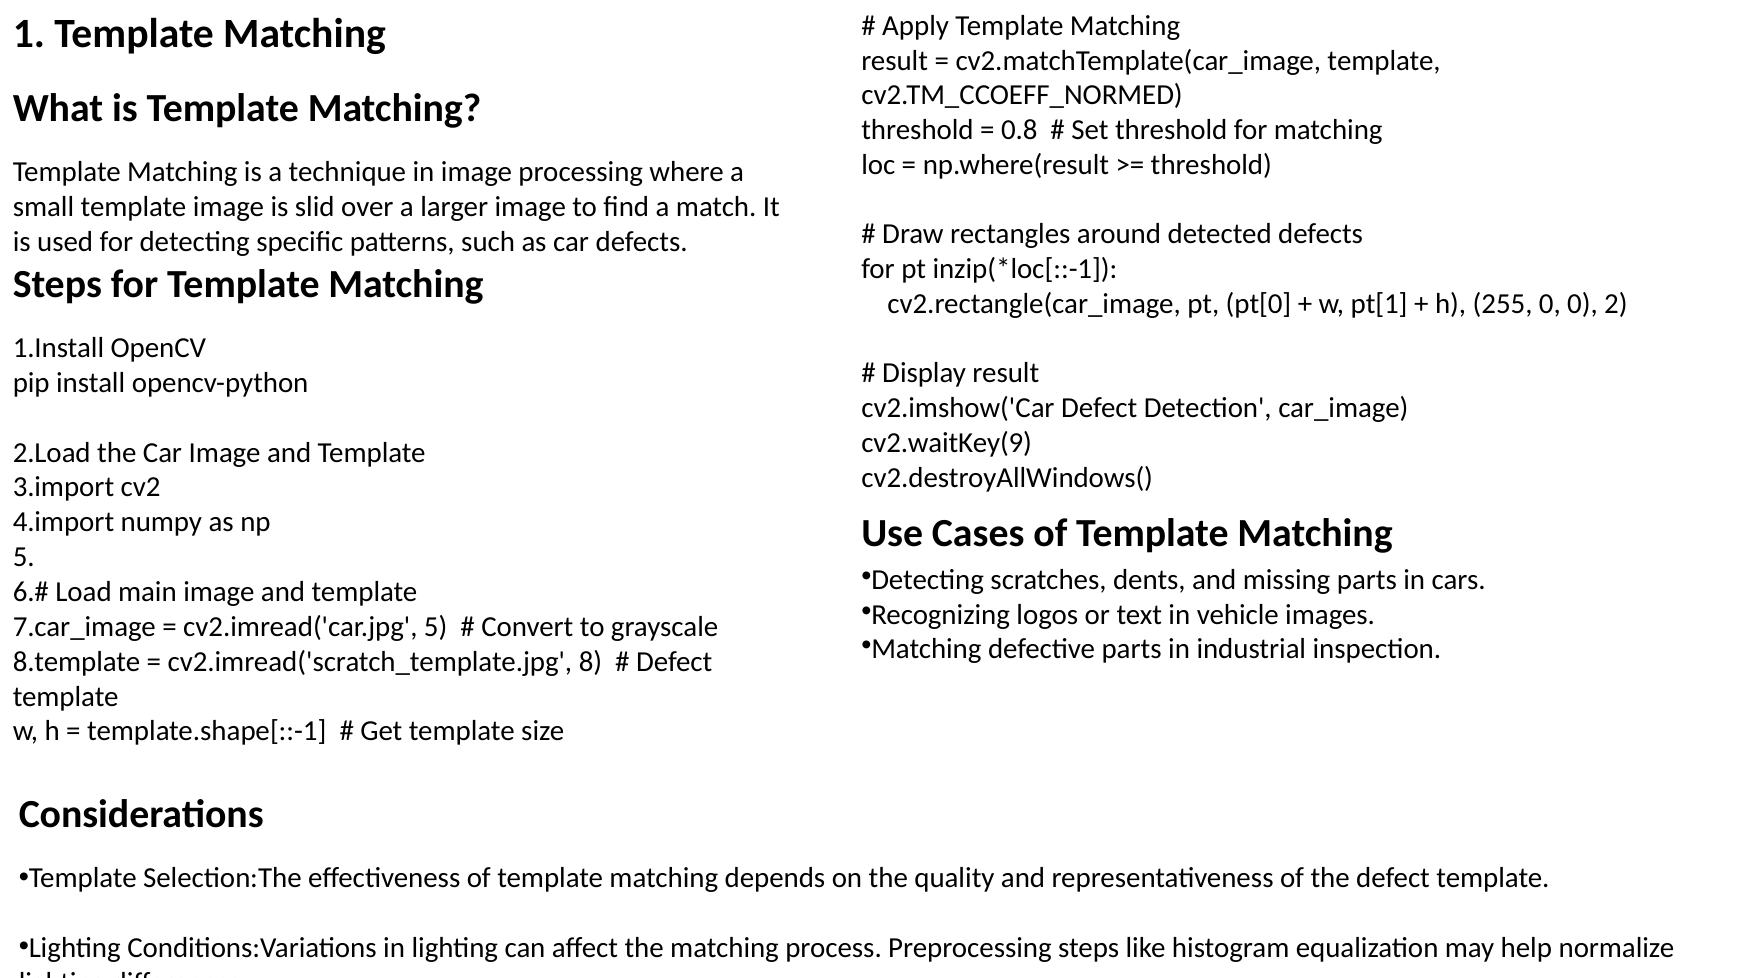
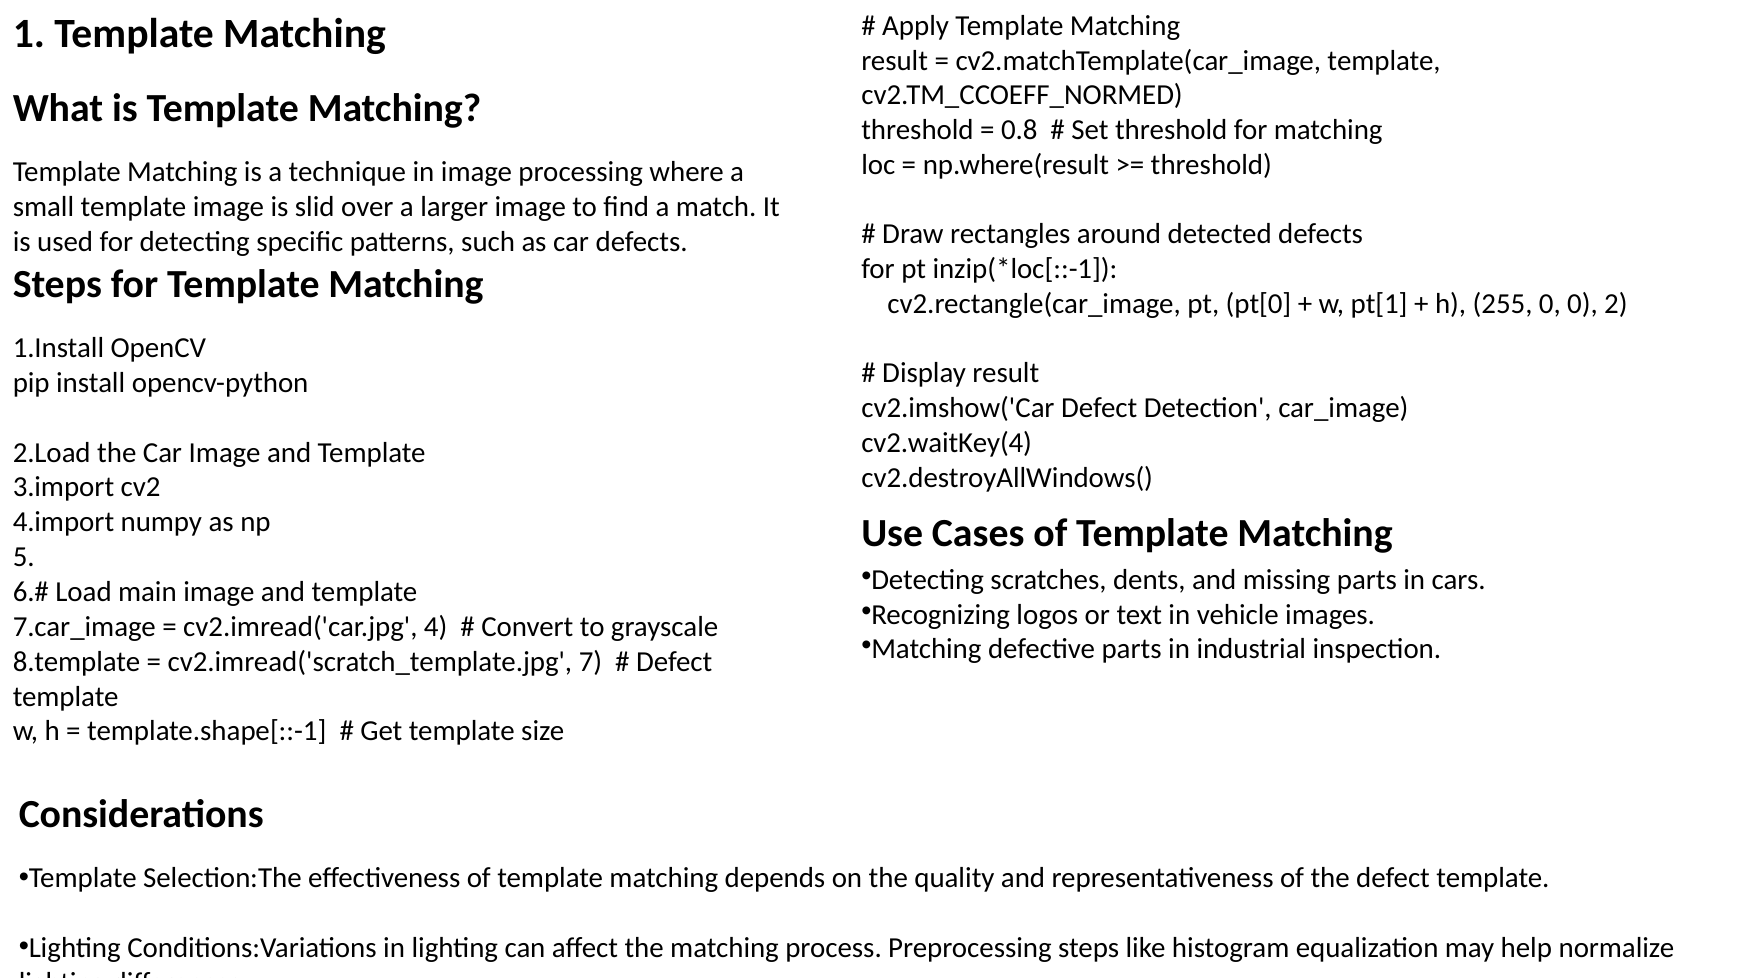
cv2.waitKey(9: cv2.waitKey(9 -> cv2.waitKey(4
cv2.imread('car.jpg 5: 5 -> 4
8: 8 -> 7
